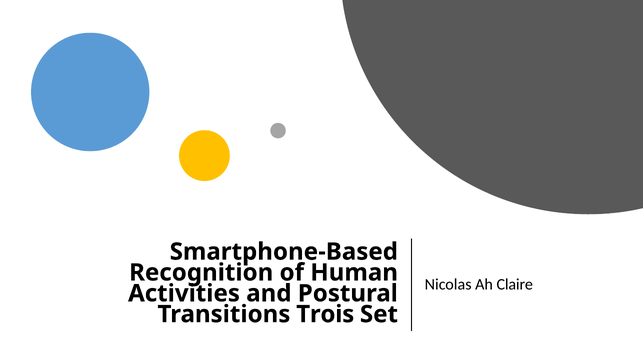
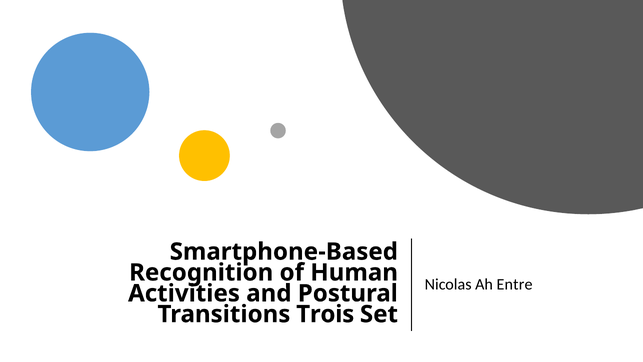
Claire: Claire -> Entre
